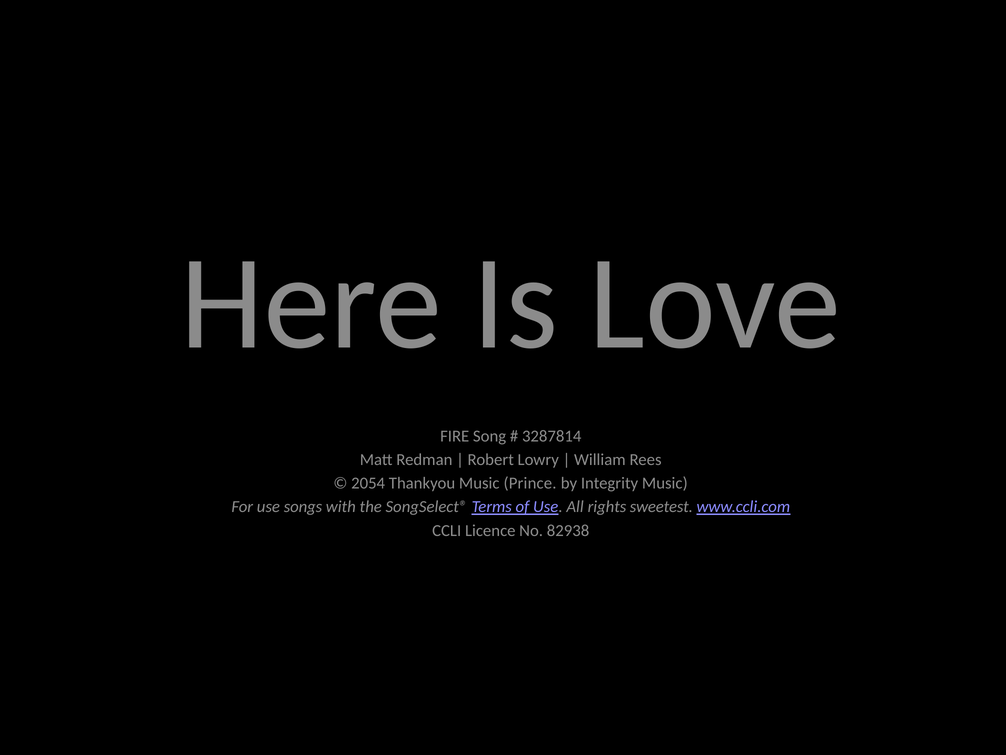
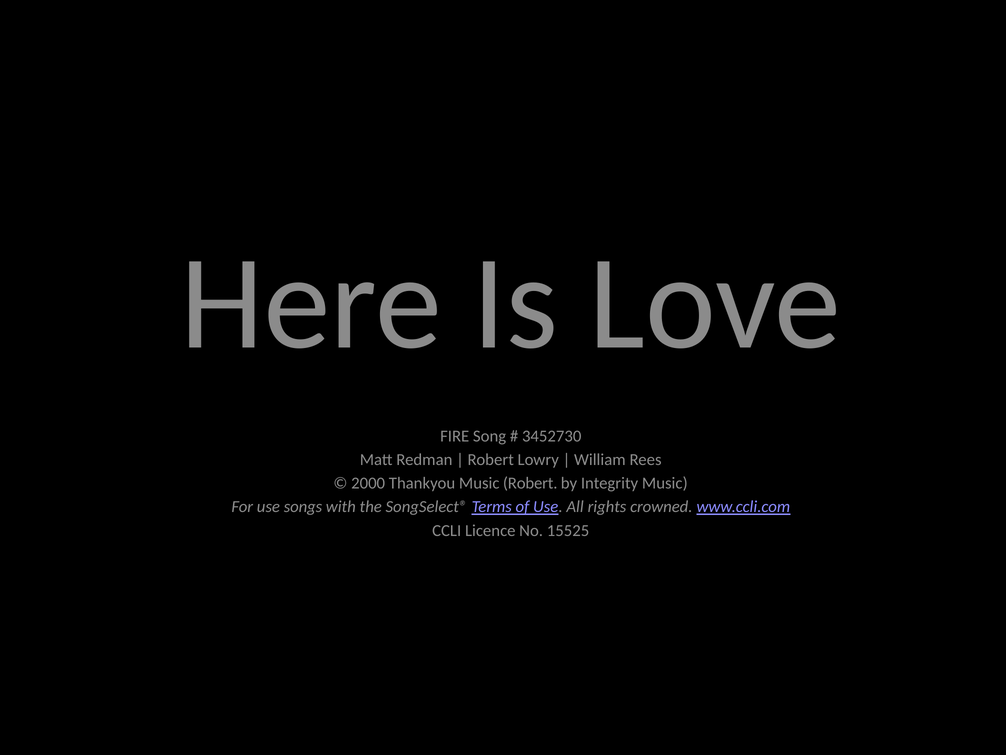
3287814: 3287814 -> 3452730
2054: 2054 -> 2000
Music Prince: Prince -> Robert
sweetest: sweetest -> crowned
82938: 82938 -> 15525
